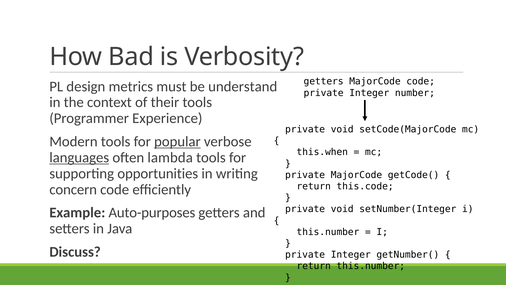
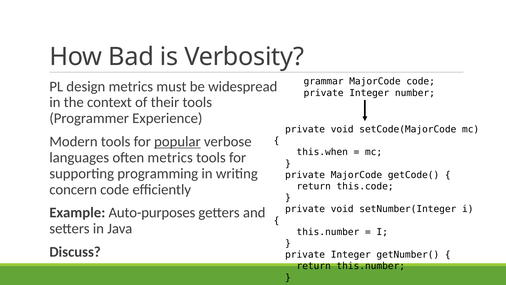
getters at (324, 81): getters -> grammar
understand: understand -> widespread
languages underline: present -> none
often lambda: lambda -> metrics
opportunities: opportunities -> programming
